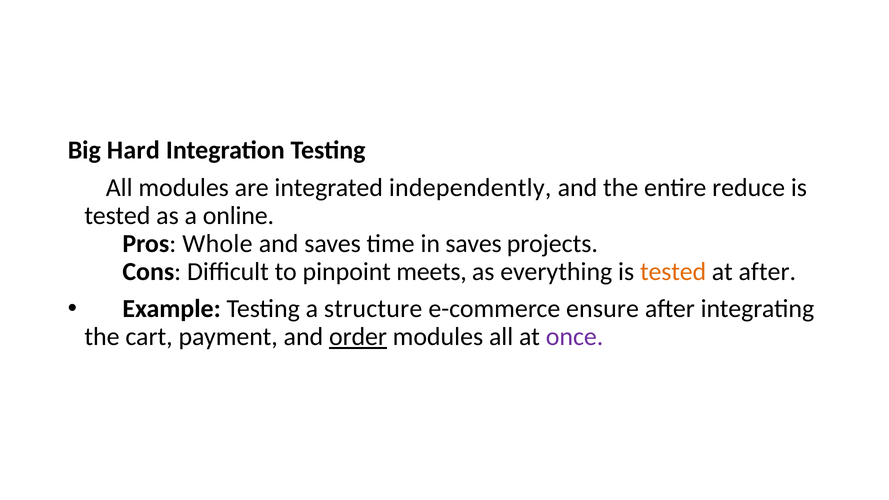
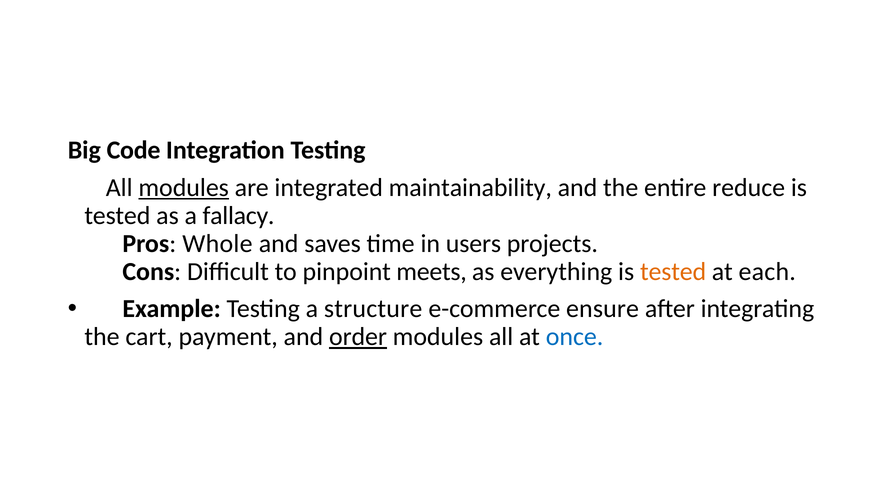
Hard: Hard -> Code
modules at (184, 188) underline: none -> present
independently: independently -> maintainability
online: online -> fallacy
in saves: saves -> users
at after: after -> each
once colour: purple -> blue
